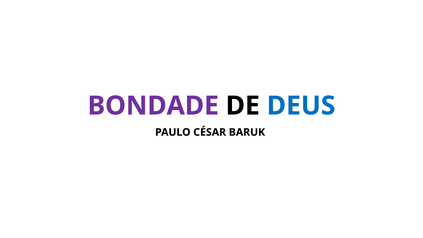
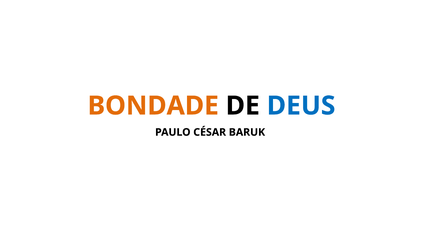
BONDADE colour: purple -> orange
